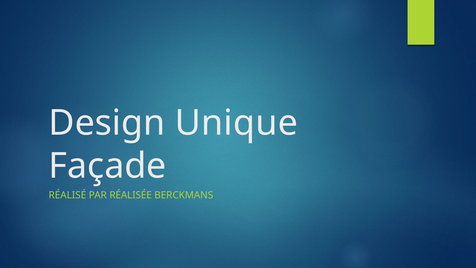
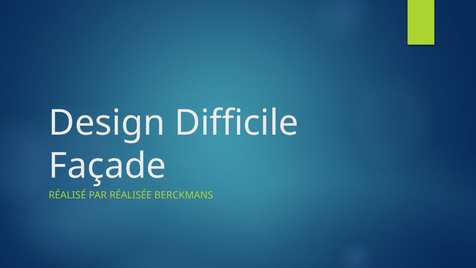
Unique: Unique -> Difficile
